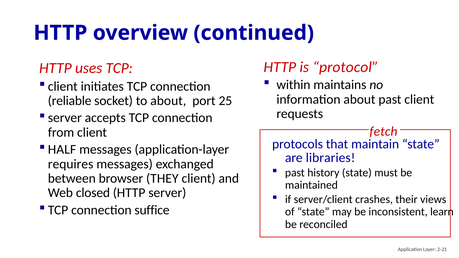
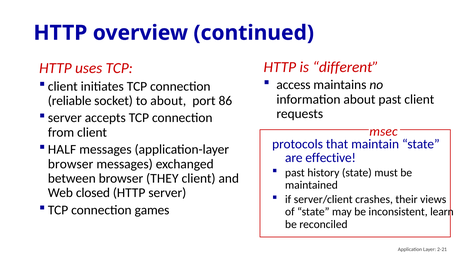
protocol: protocol -> different
within: within -> access
25: 25 -> 86
fetch: fetch -> msec
libraries: libraries -> effective
requires at (71, 164): requires -> browser
suffice: suffice -> games
